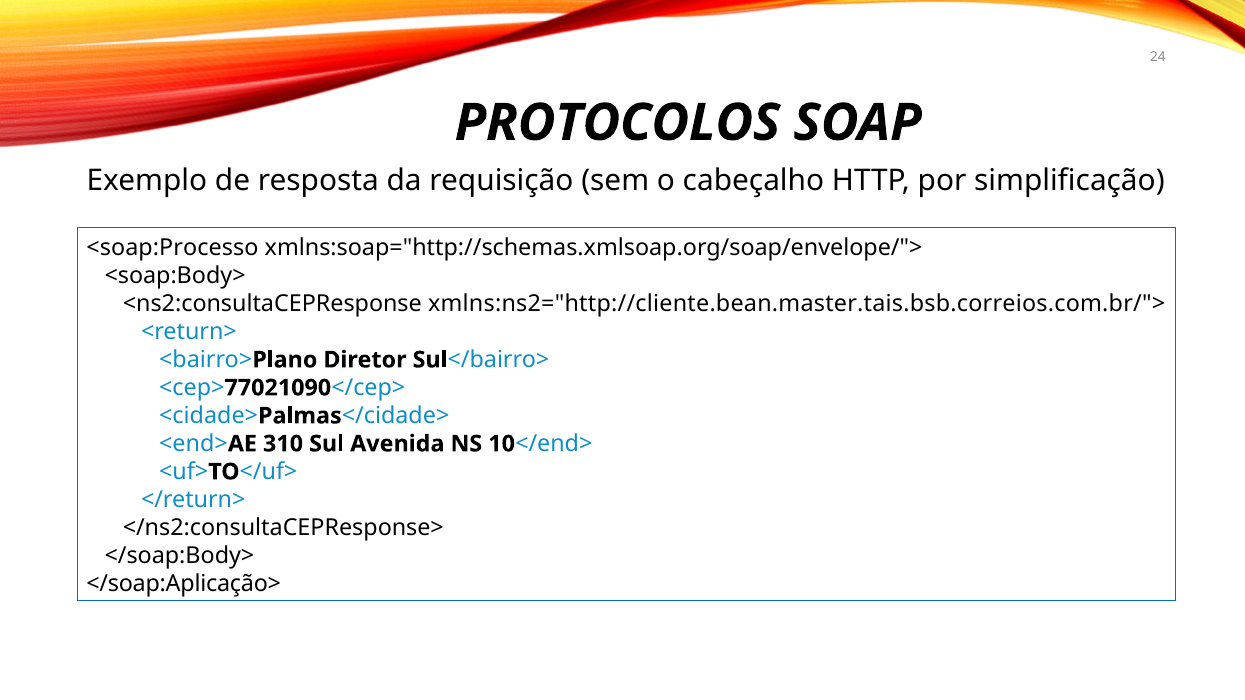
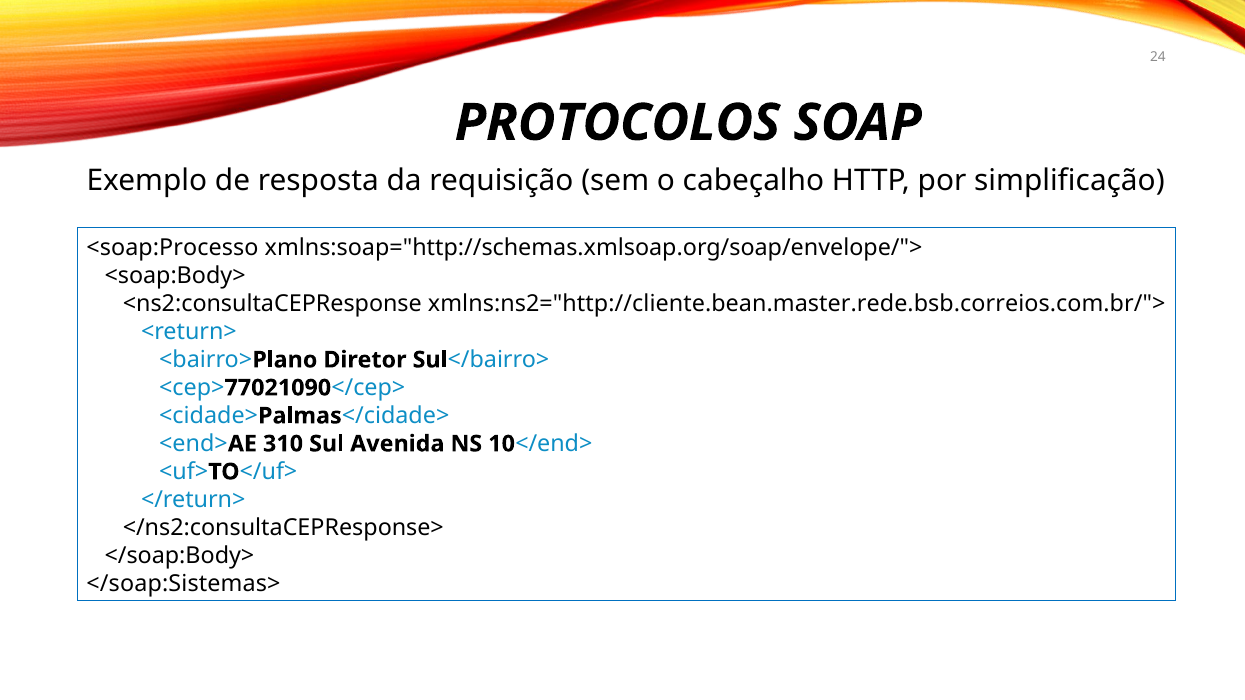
xmlns:ns2="http://cliente.bean.master.tais.bsb.correios.com.br/">: xmlns:ns2="http://cliente.bean.master.tais.bsb.correios.com.br/"> -> xmlns:ns2="http://cliente.bean.master.rede.bsb.correios.com.br/">
</soap:Aplicação>: </soap:Aplicação> -> </soap:Sistemas>
